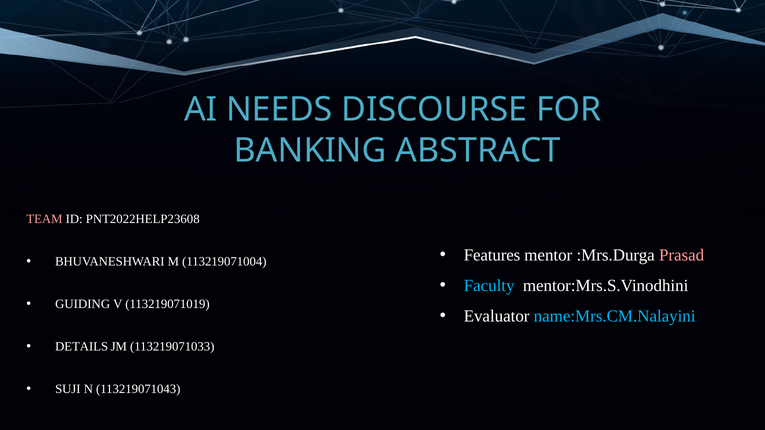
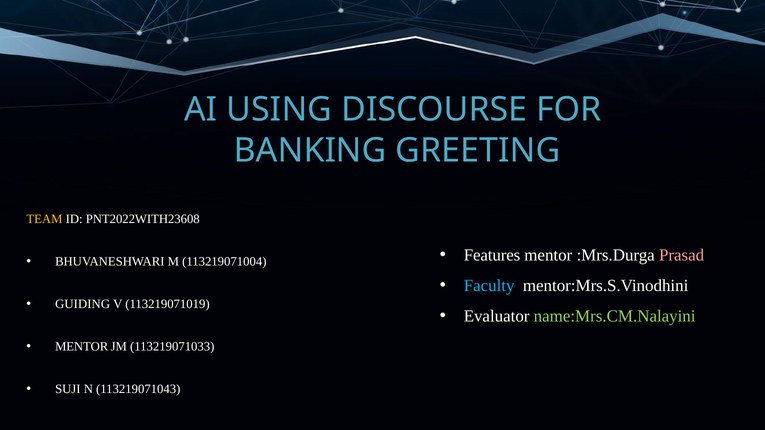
NEEDS: NEEDS -> USING
ABSTRACT: ABSTRACT -> GREETING
TEAM colour: pink -> yellow
PNT2022HELP23608: PNT2022HELP23608 -> PNT2022WITH23608
name:Mrs.CM.Nalayini colour: light blue -> light green
DETAILS at (82, 347): DETAILS -> MENTOR
